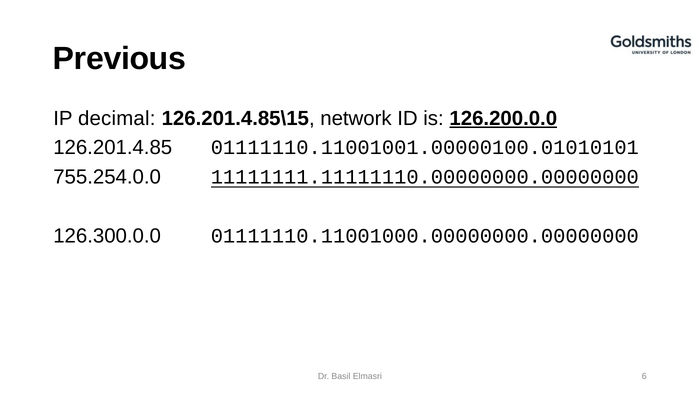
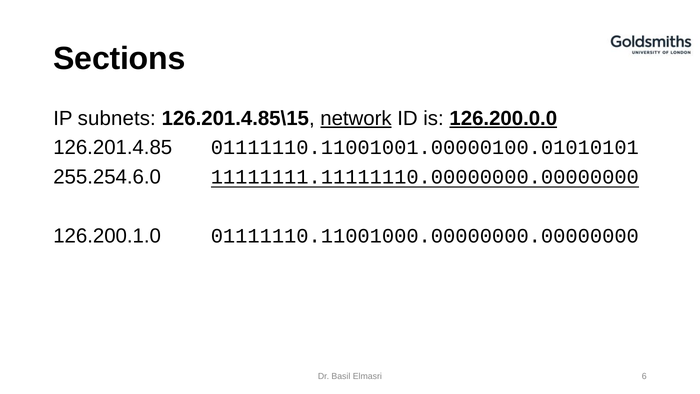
Previous: Previous -> Sections
decimal: decimal -> subnets
network underline: none -> present
755.254.0.0: 755.254.0.0 -> 255.254.6.0
126.300.0.0: 126.300.0.0 -> 126.200.1.0
